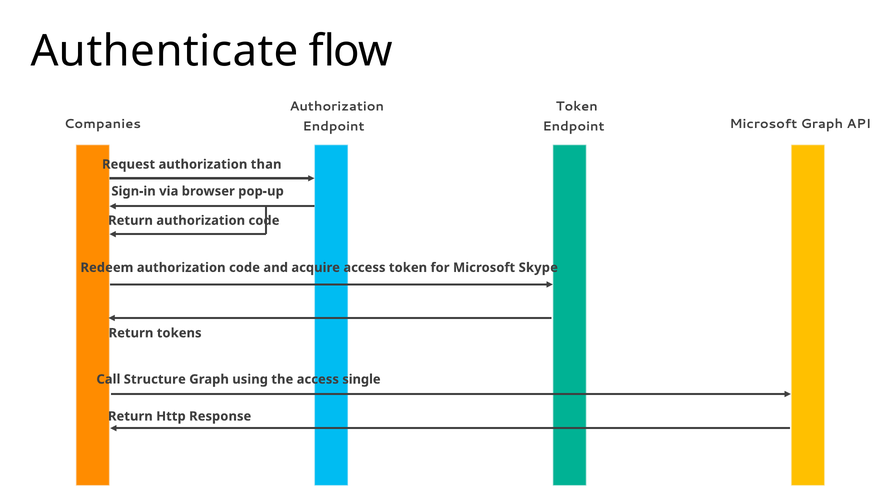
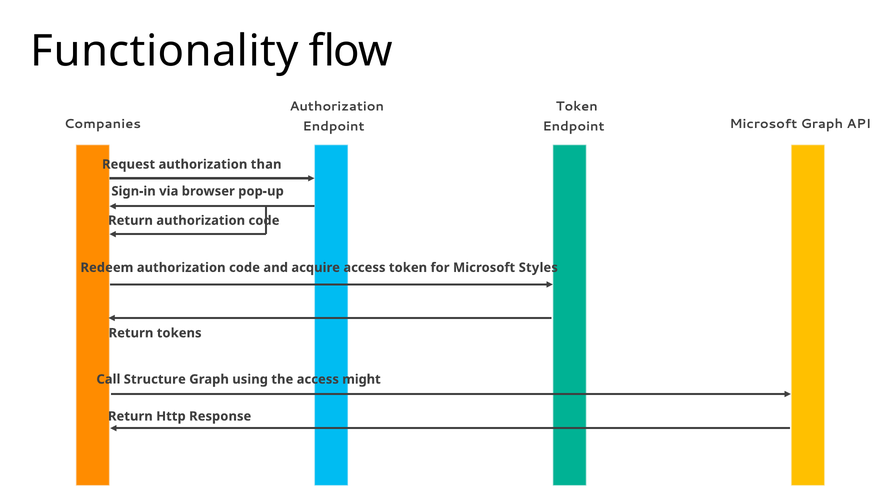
Authenticate: Authenticate -> Functionality
Skype: Skype -> Styles
single: single -> might
